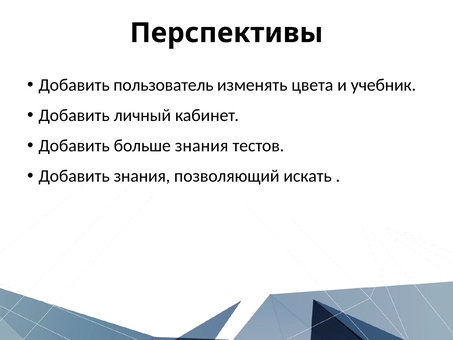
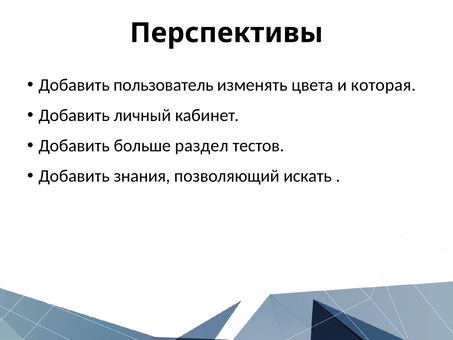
учебник: учебник -> которая
больше знания: знания -> раздел
